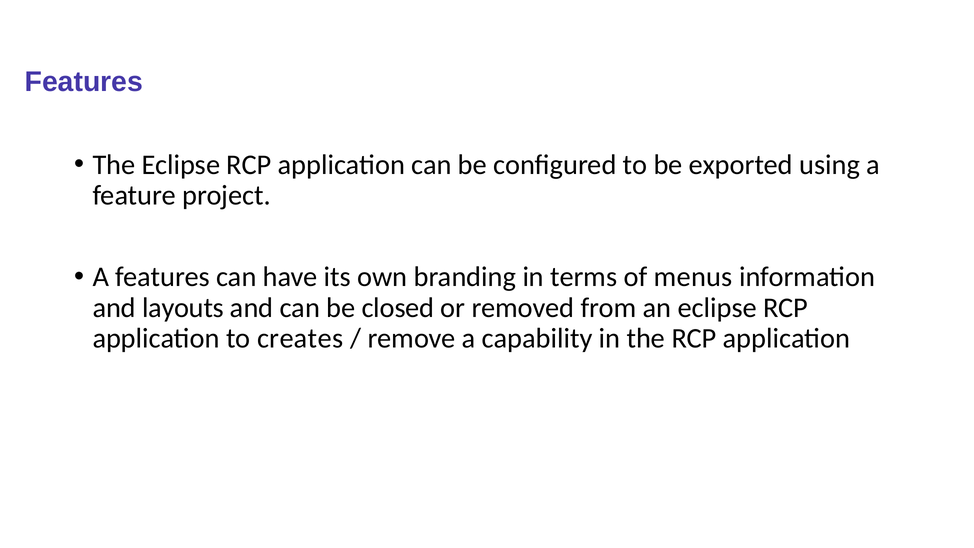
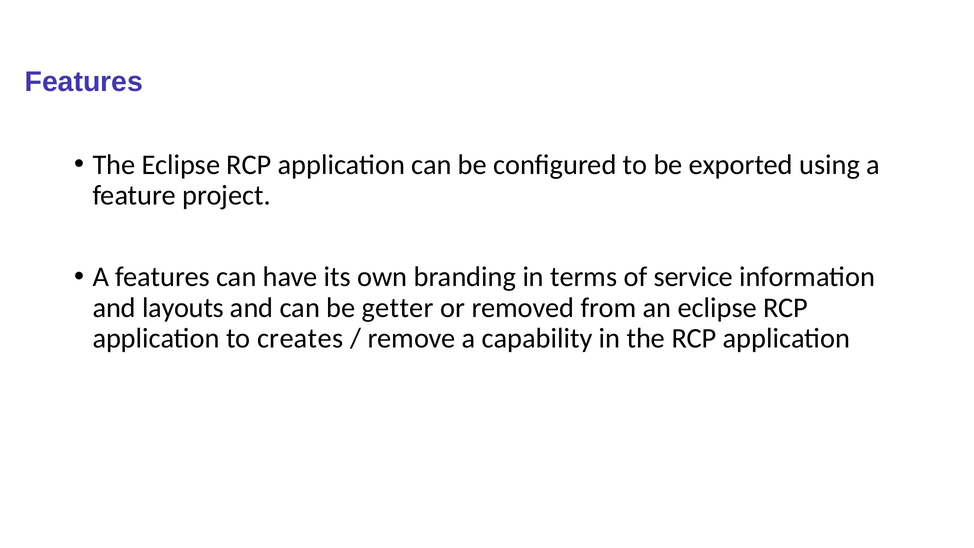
menus: menus -> service
closed: closed -> getter
